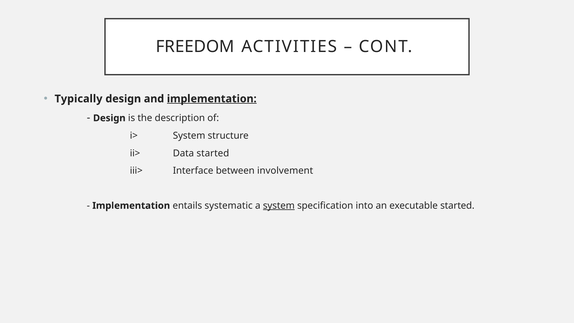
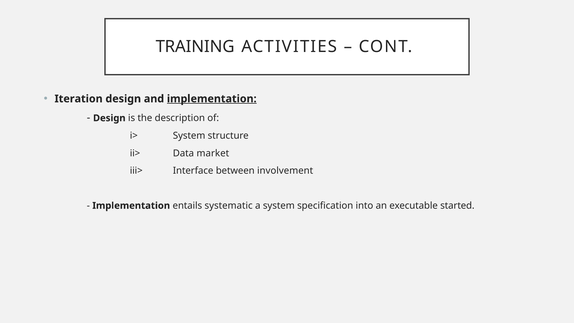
FREEDOM: FREEDOM -> TRAINING
Typically: Typically -> Iteration
Data started: started -> market
system at (279, 206) underline: present -> none
